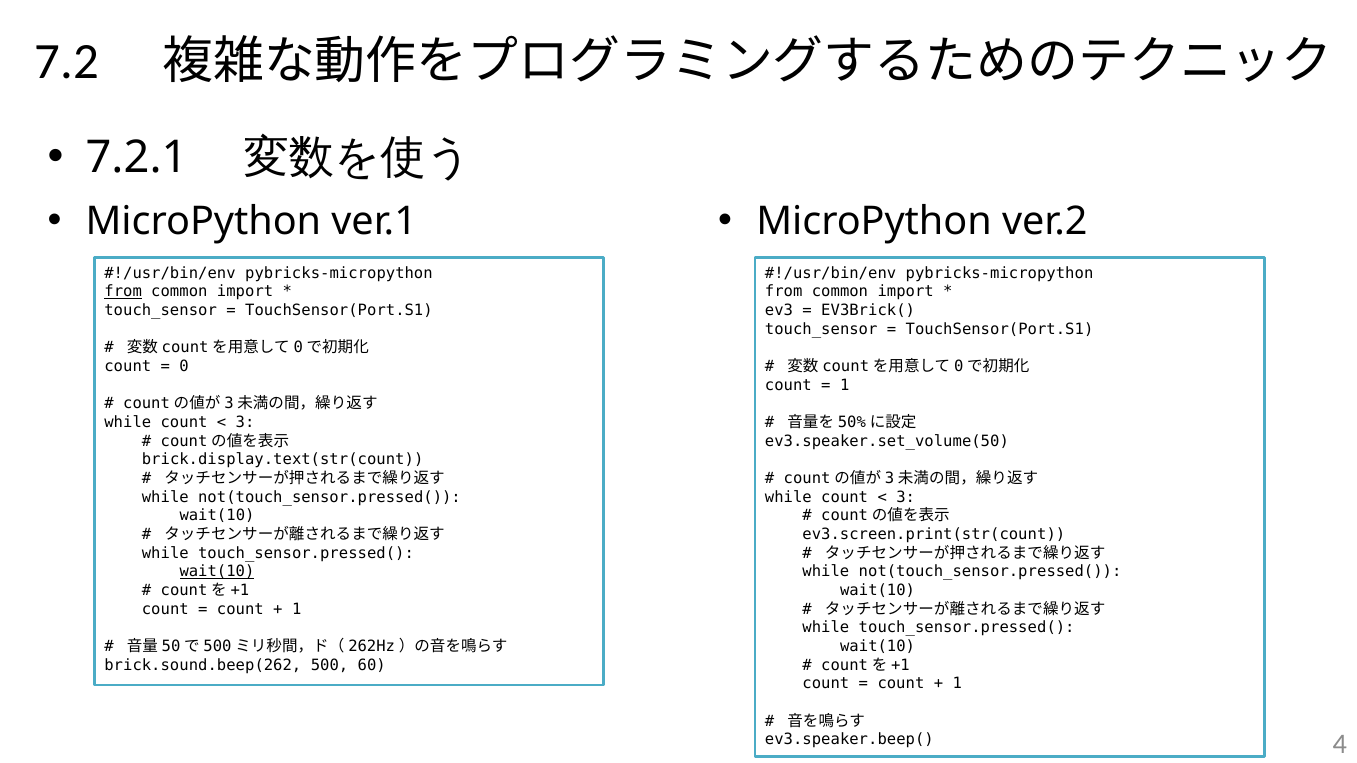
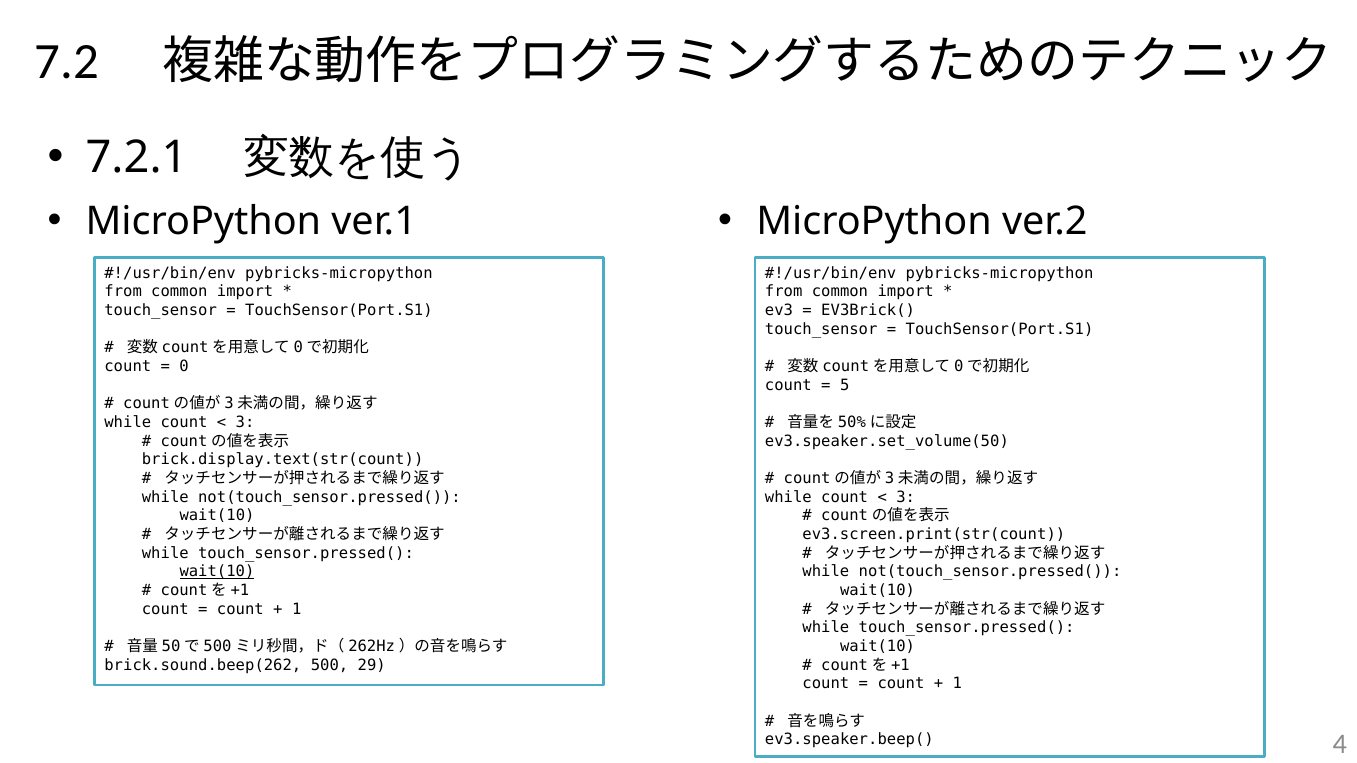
from at (123, 292) underline: present -> none
1 at (845, 385): 1 -> 5
60: 60 -> 29
